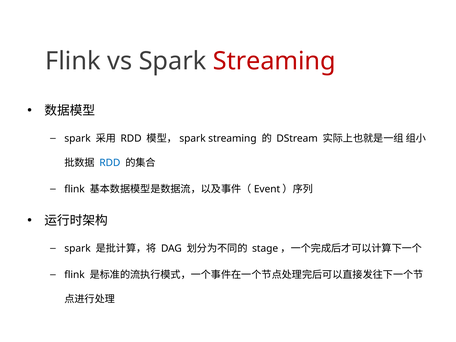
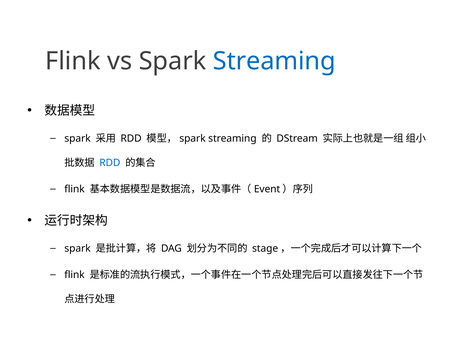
Streaming at (274, 61) colour: red -> blue
